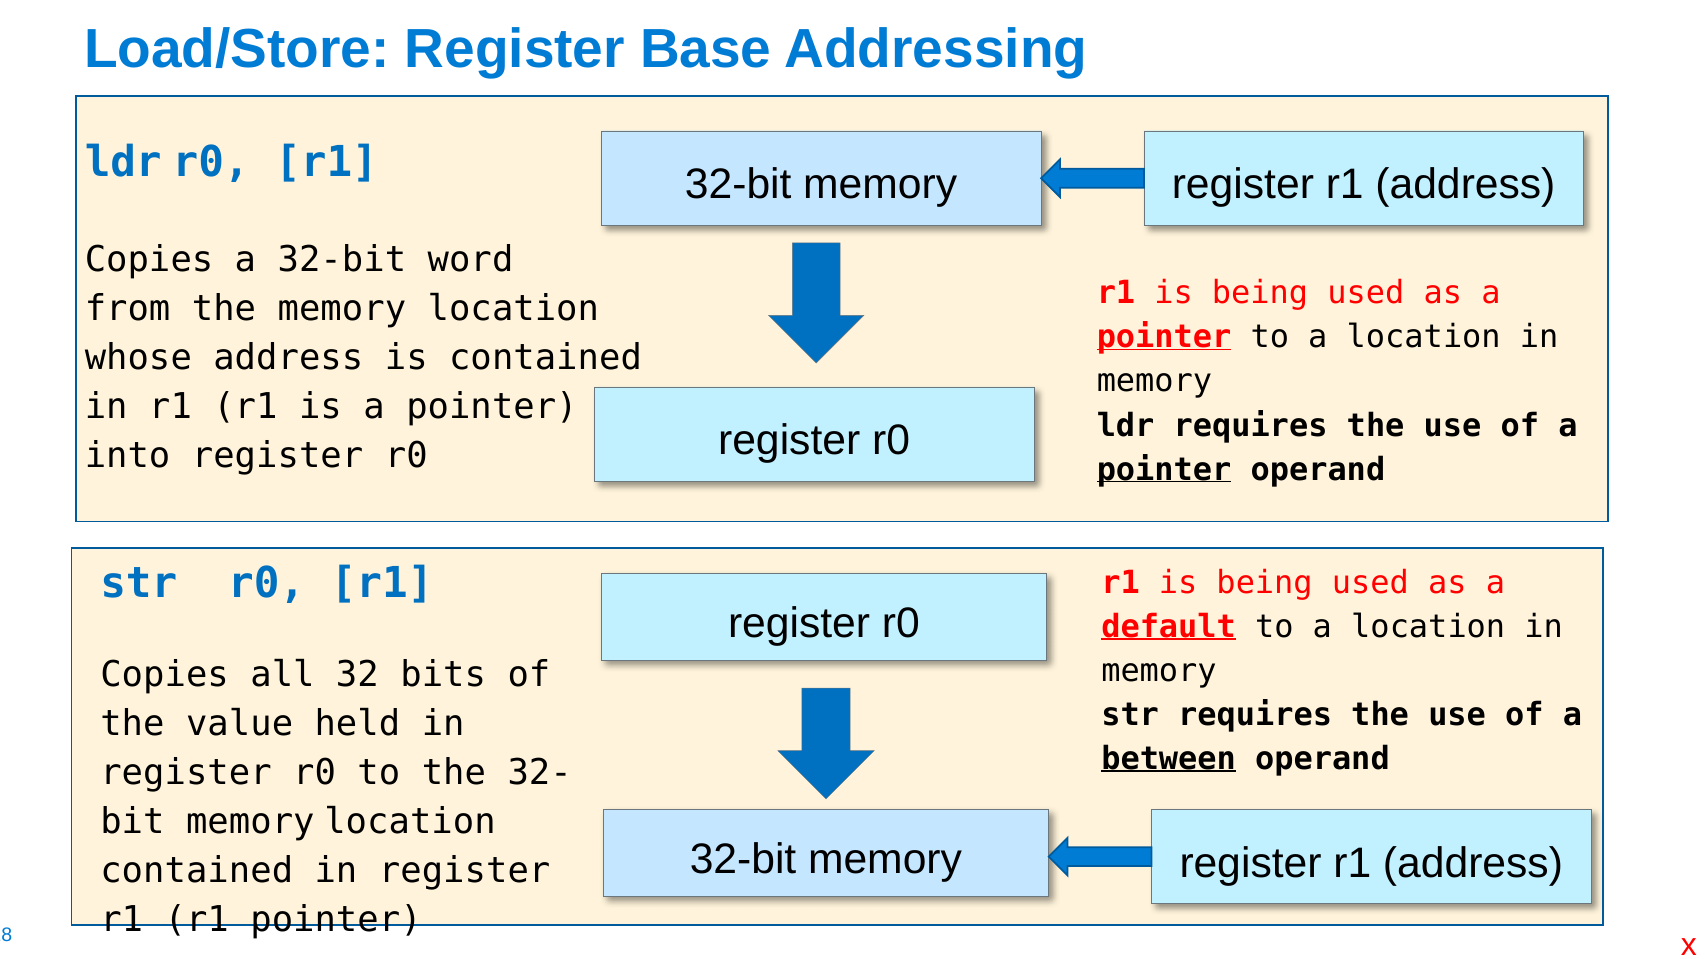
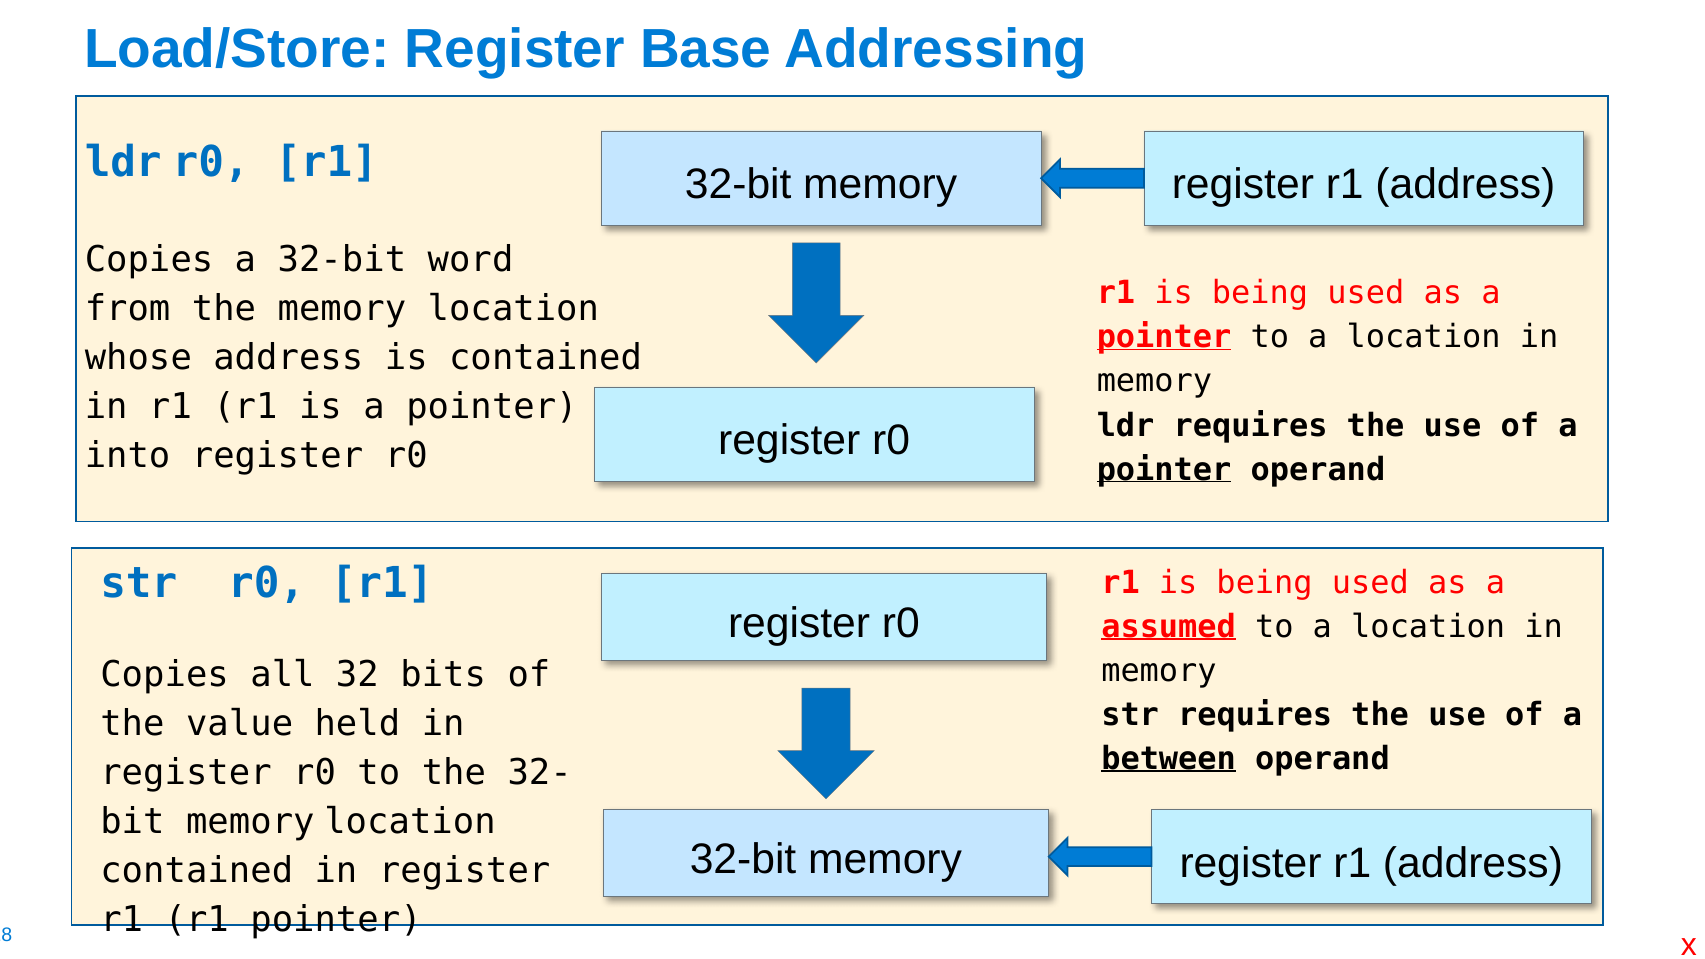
default: default -> assumed
